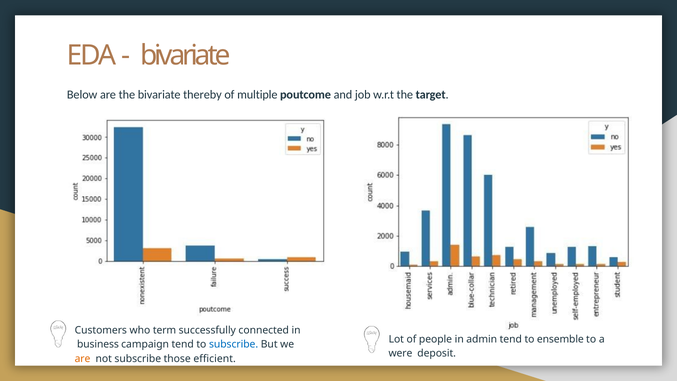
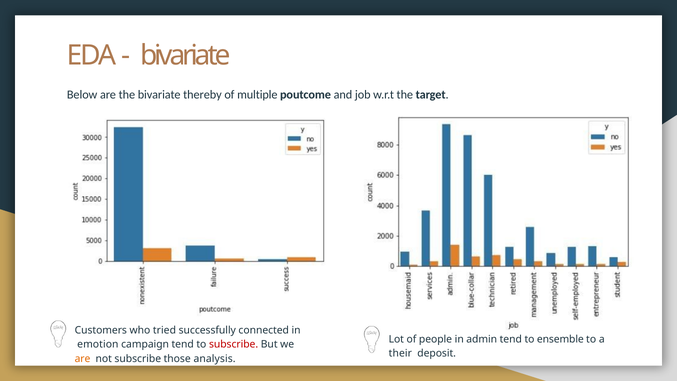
term: term -> tried
business: business -> emotion
subscribe at (234, 344) colour: blue -> red
were: were -> their
efficient: efficient -> analysis
